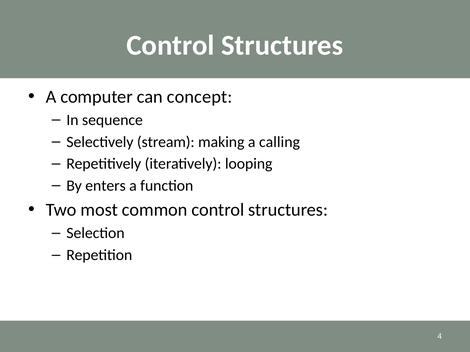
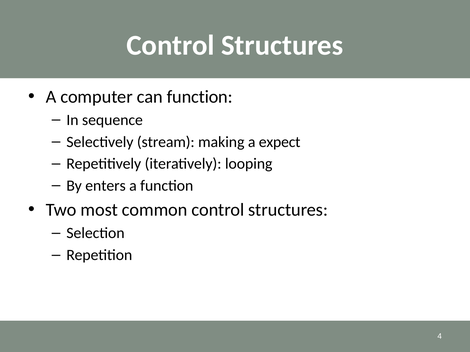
can concept: concept -> function
calling: calling -> expect
